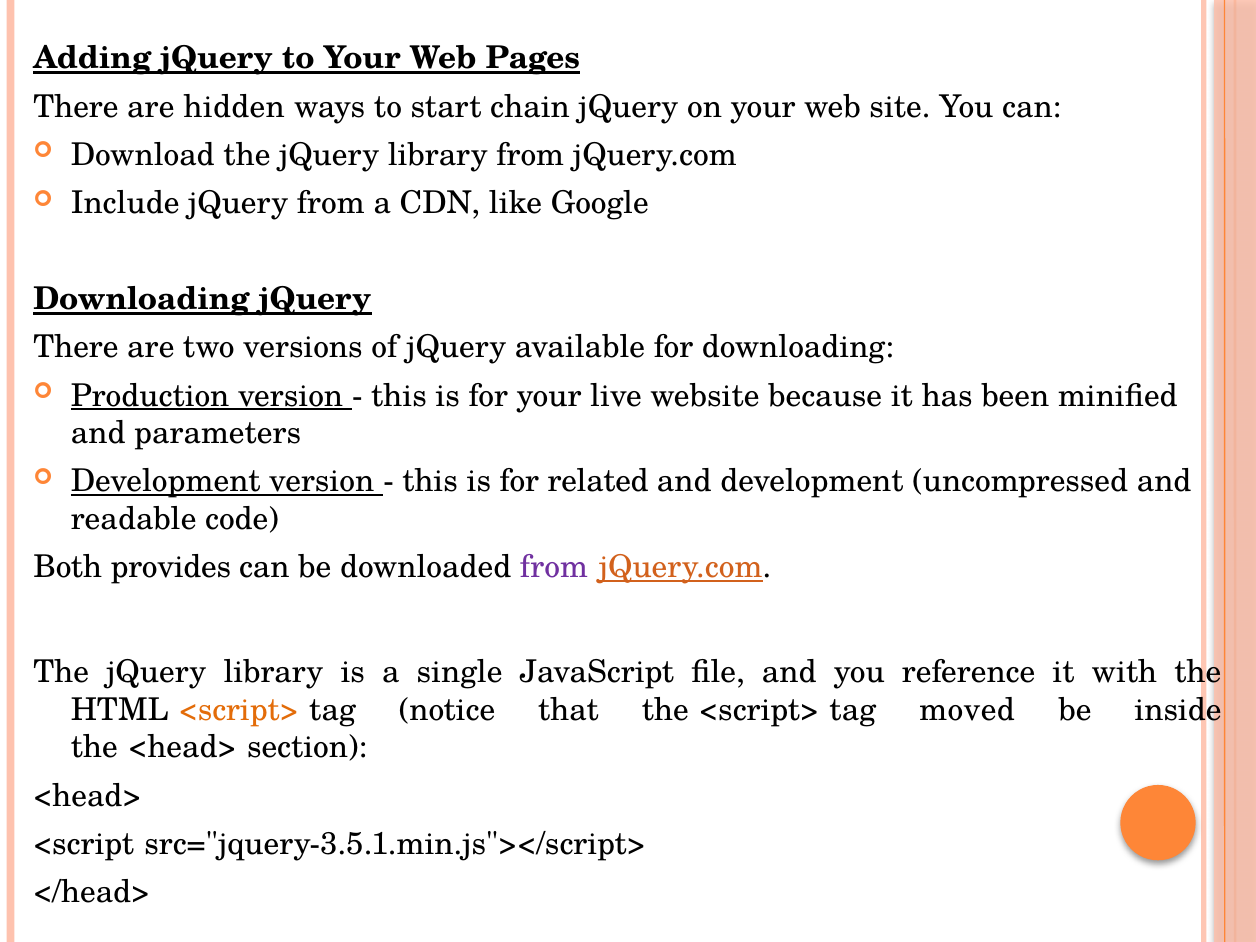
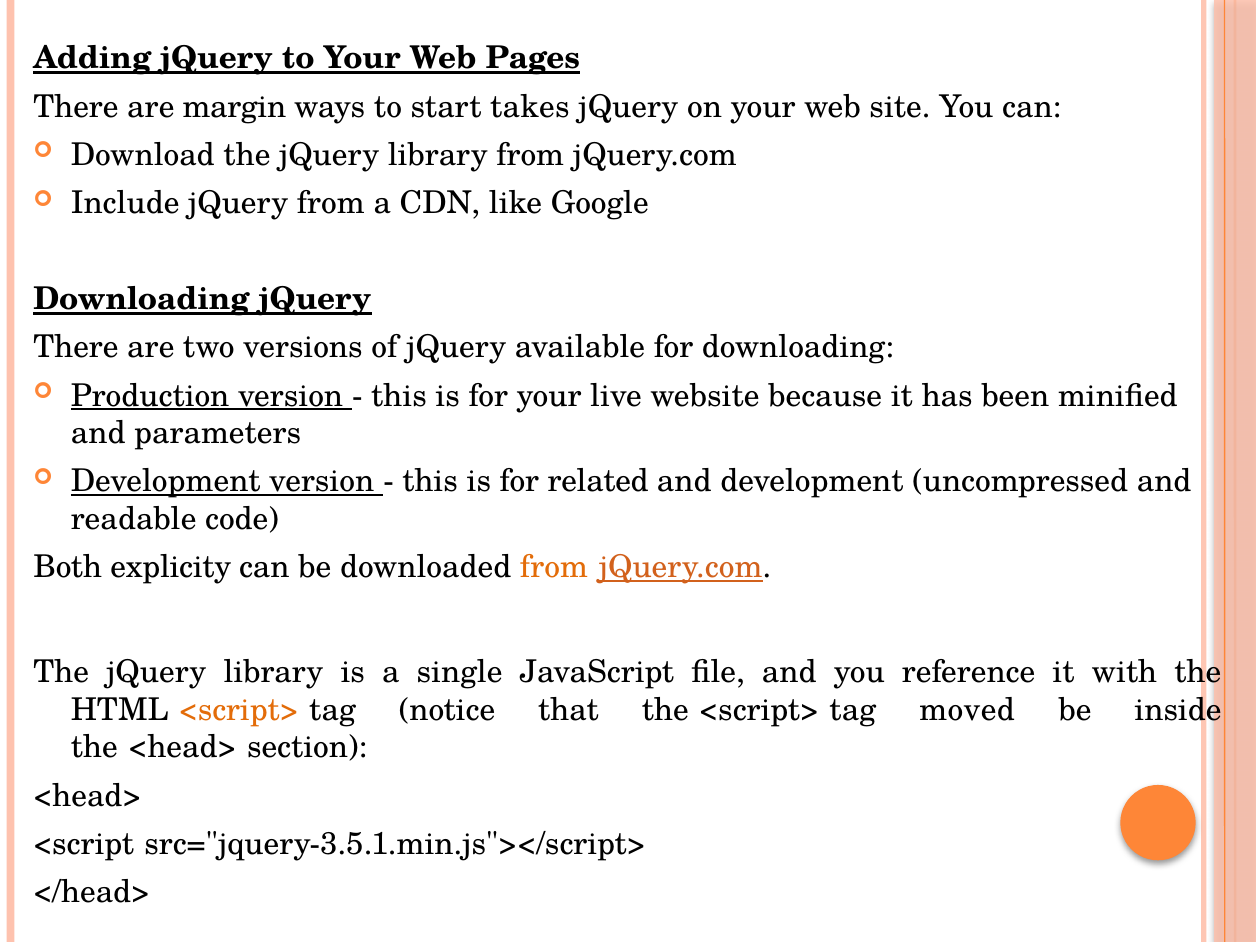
hidden: hidden -> margin
chain: chain -> takes
provides: provides -> explicity
from at (554, 567) colour: purple -> orange
